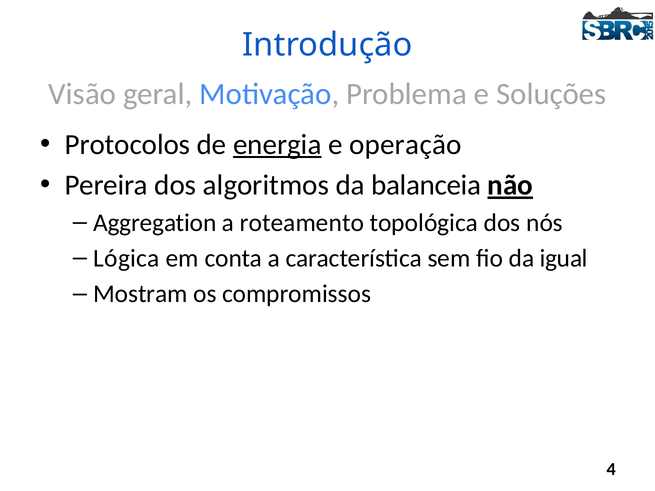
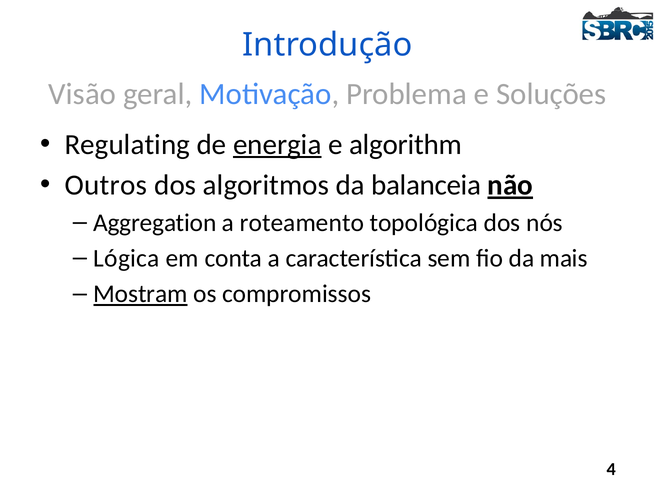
Protocolos: Protocolos -> Regulating
operação: operação -> algorithm
Pereira: Pereira -> Outros
igual: igual -> mais
Mostram underline: none -> present
